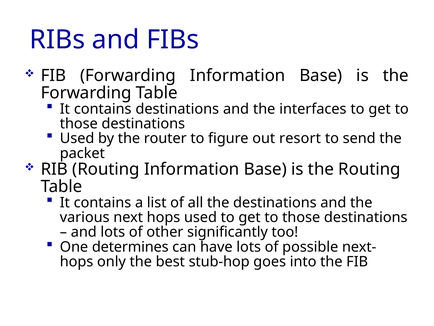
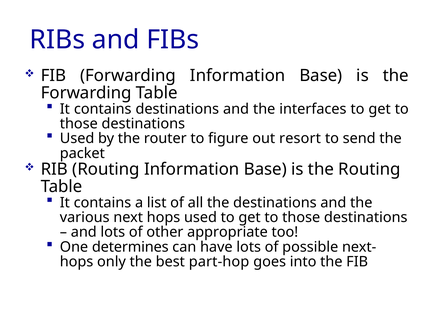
significantly: significantly -> appropriate
stub-hop: stub-hop -> part-hop
